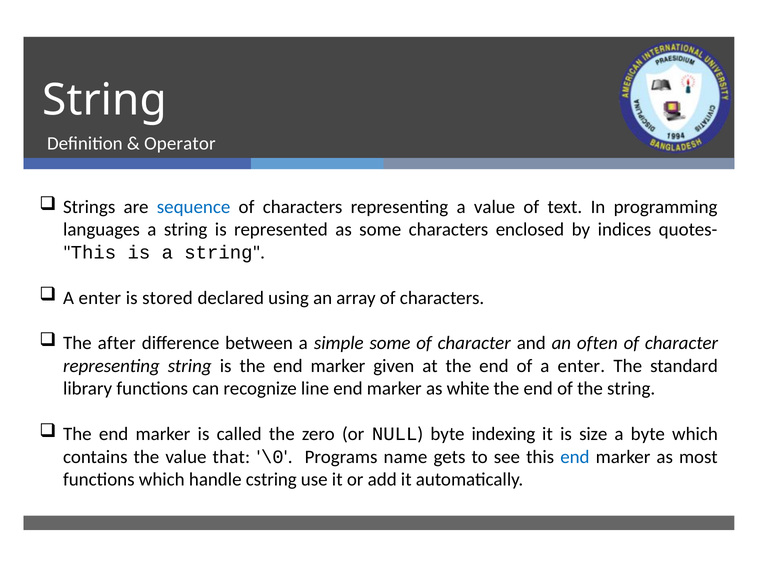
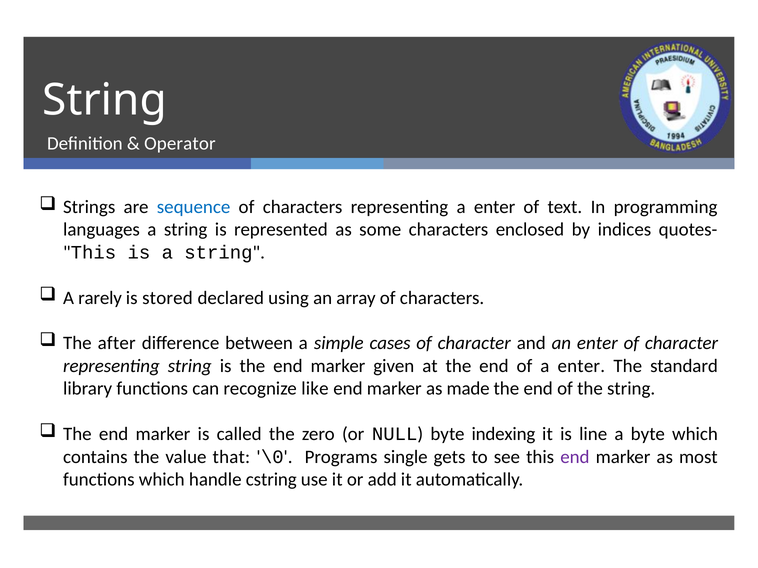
representing a value: value -> enter
enter at (100, 298): enter -> rarely
simple some: some -> cases
an often: often -> enter
line: line -> like
white: white -> made
size: size -> line
name: name -> single
end at (575, 457) colour: blue -> purple
